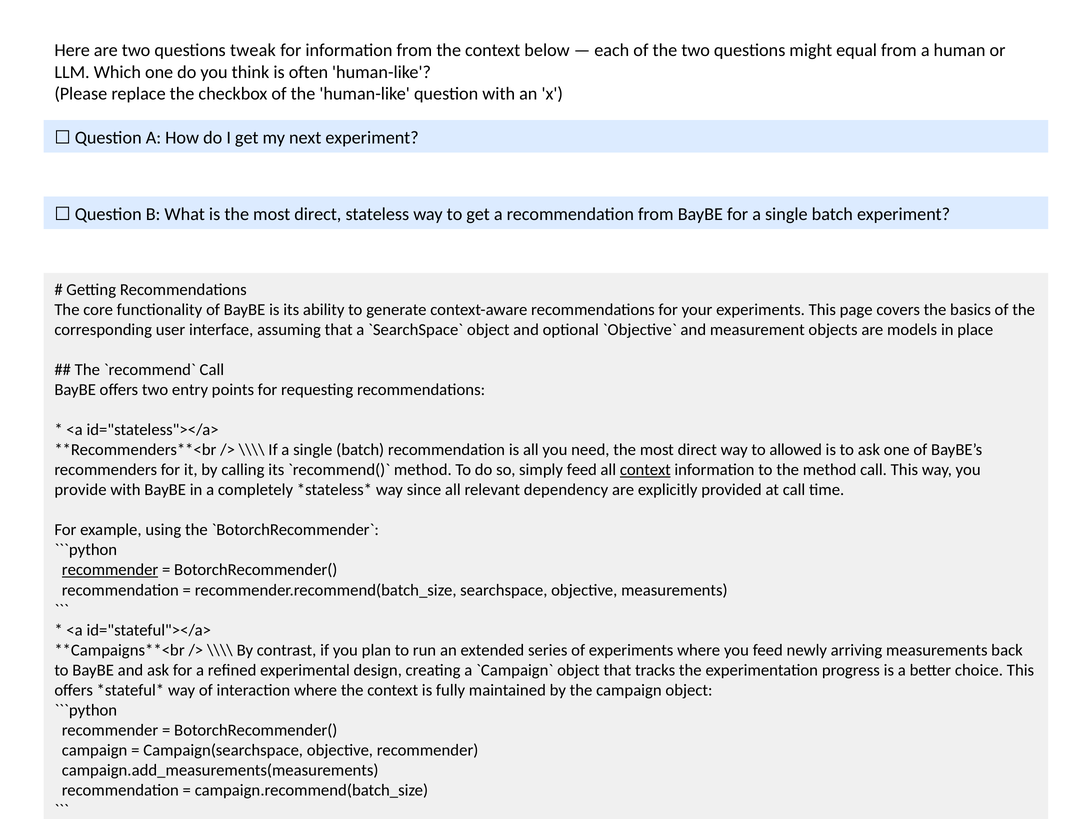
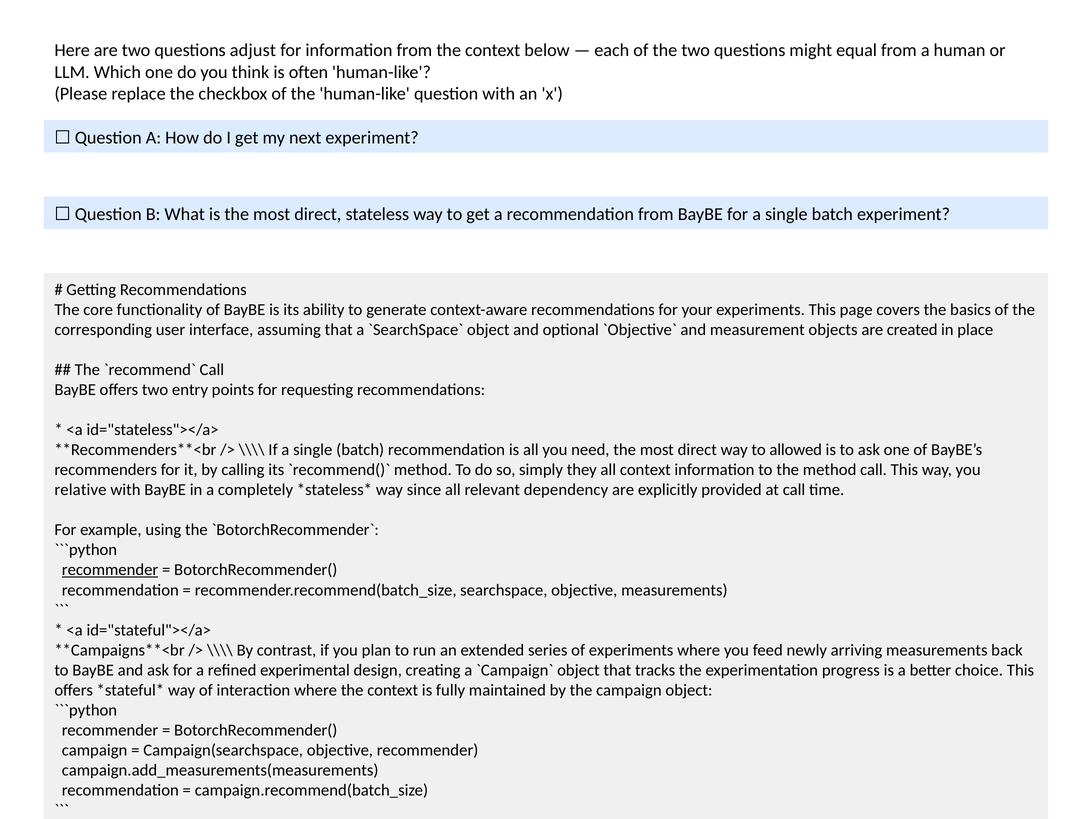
tweak: tweak -> adjust
models: models -> created
simply feed: feed -> they
context at (645, 470) underline: present -> none
provide: provide -> relative
